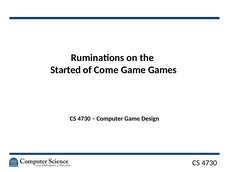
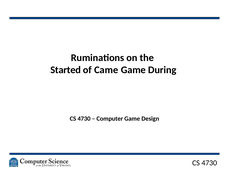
Come: Come -> Came
Games: Games -> During
